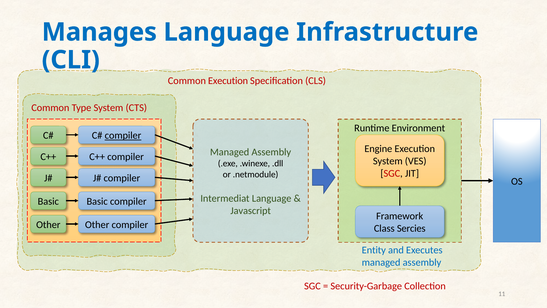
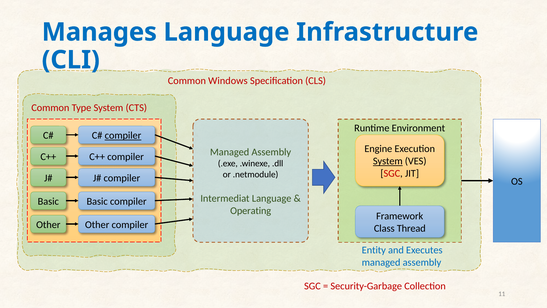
Common Execution: Execution -> Windows
System at (388, 161) underline: none -> present
Javascript: Javascript -> Operating
Sercies: Sercies -> Thread
